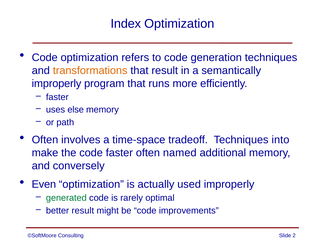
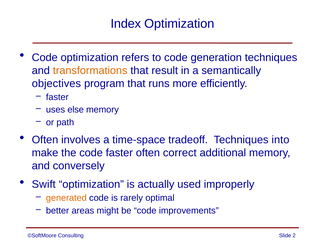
improperly at (57, 83): improperly -> objectives
named: named -> correct
Even: Even -> Swift
generated colour: green -> orange
better result: result -> areas
